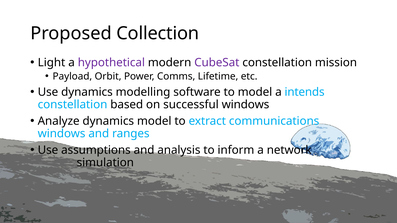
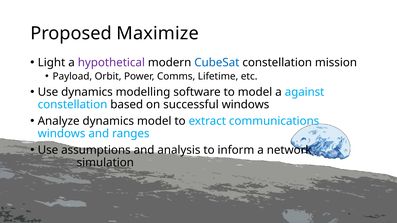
Collection: Collection -> Maximize
CubeSat colour: purple -> blue
intends: intends -> against
